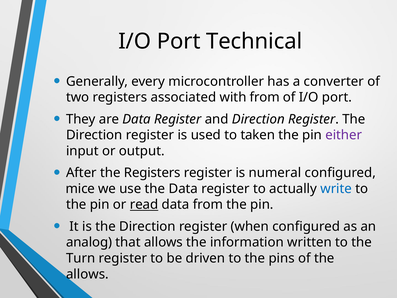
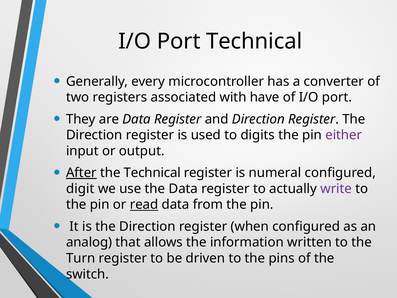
with from: from -> have
taken: taken -> digits
After underline: none -> present
the Registers: Registers -> Technical
mice: mice -> digit
write colour: blue -> purple
allows at (87, 274): allows -> switch
